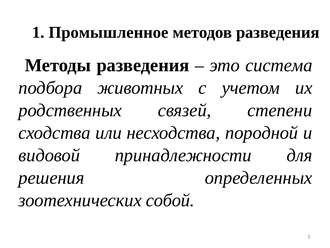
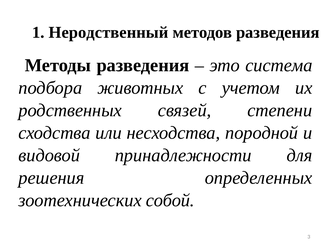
Промышленное: Промышленное -> Неродственный
